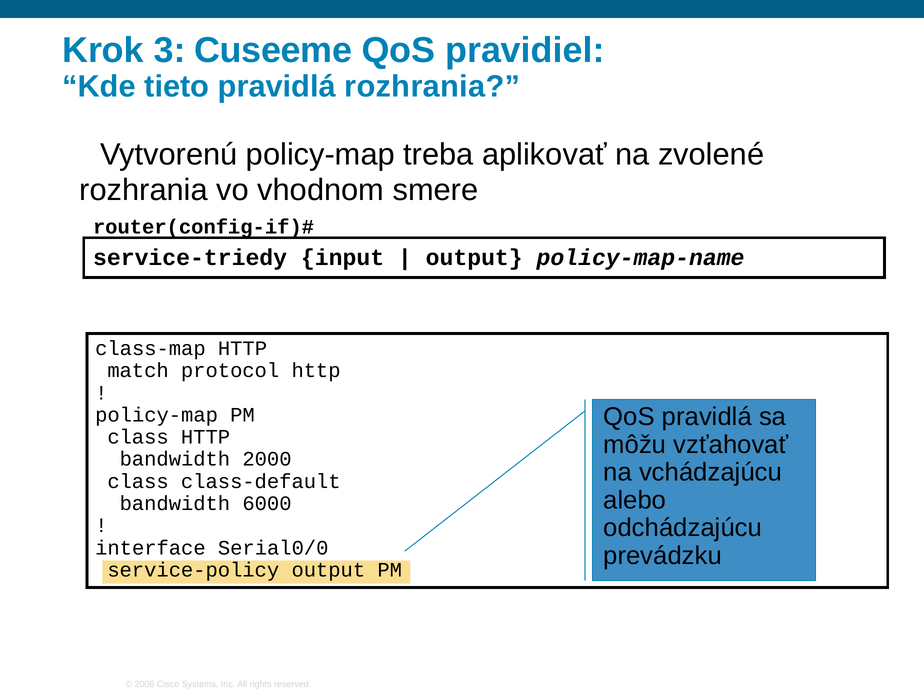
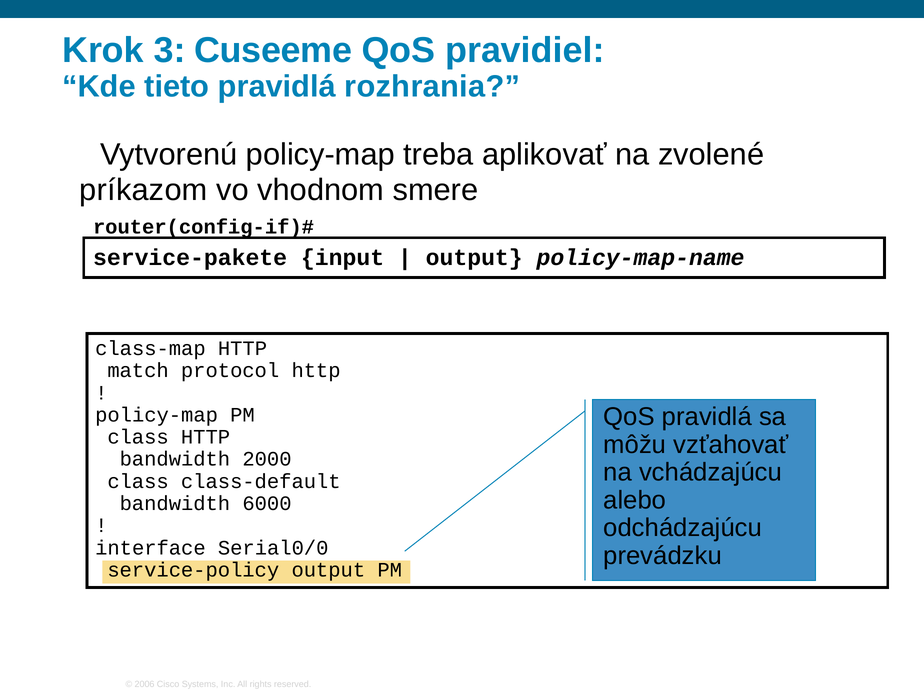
rozhrania at (144, 190): rozhrania -> príkazom
service-triedy: service-triedy -> service-pakete
